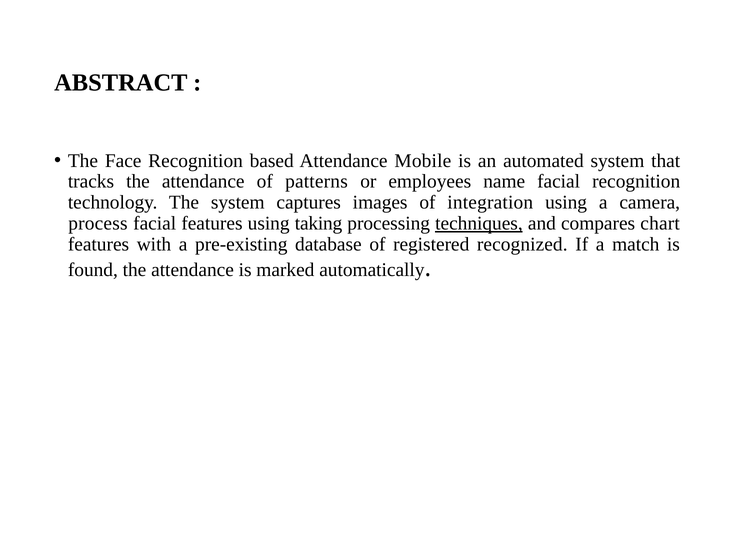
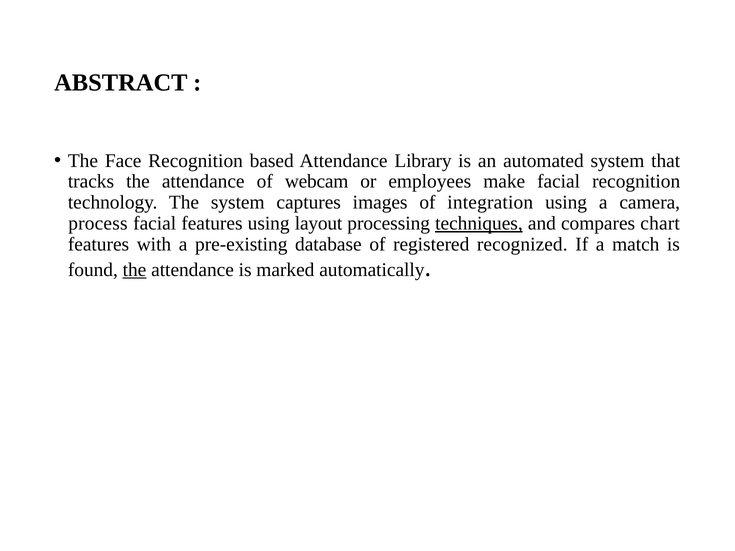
Mobile: Mobile -> Library
patterns: patterns -> webcam
name: name -> make
taking: taking -> layout
the at (134, 270) underline: none -> present
